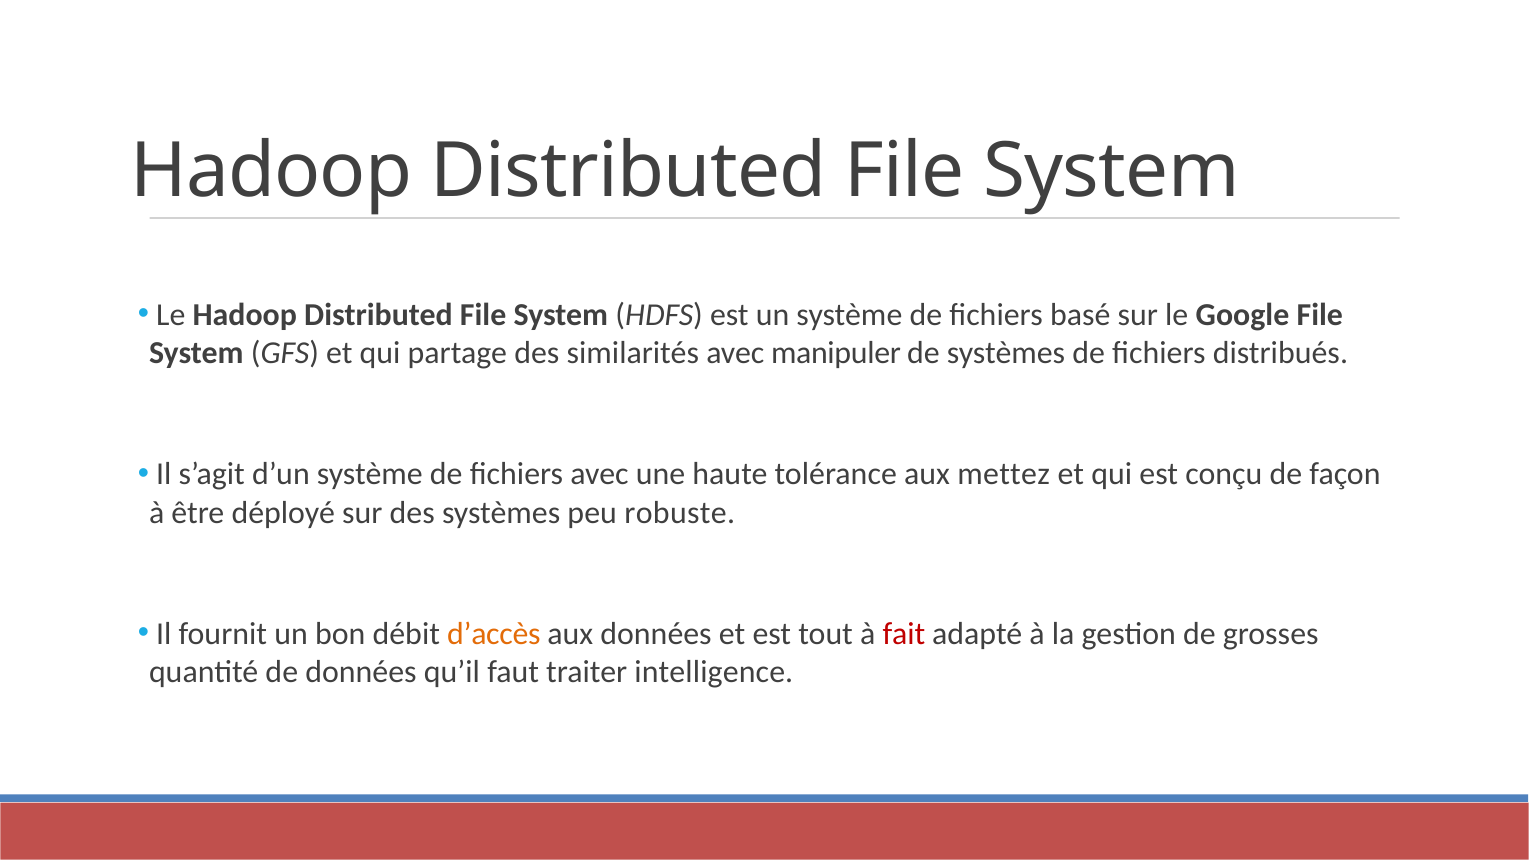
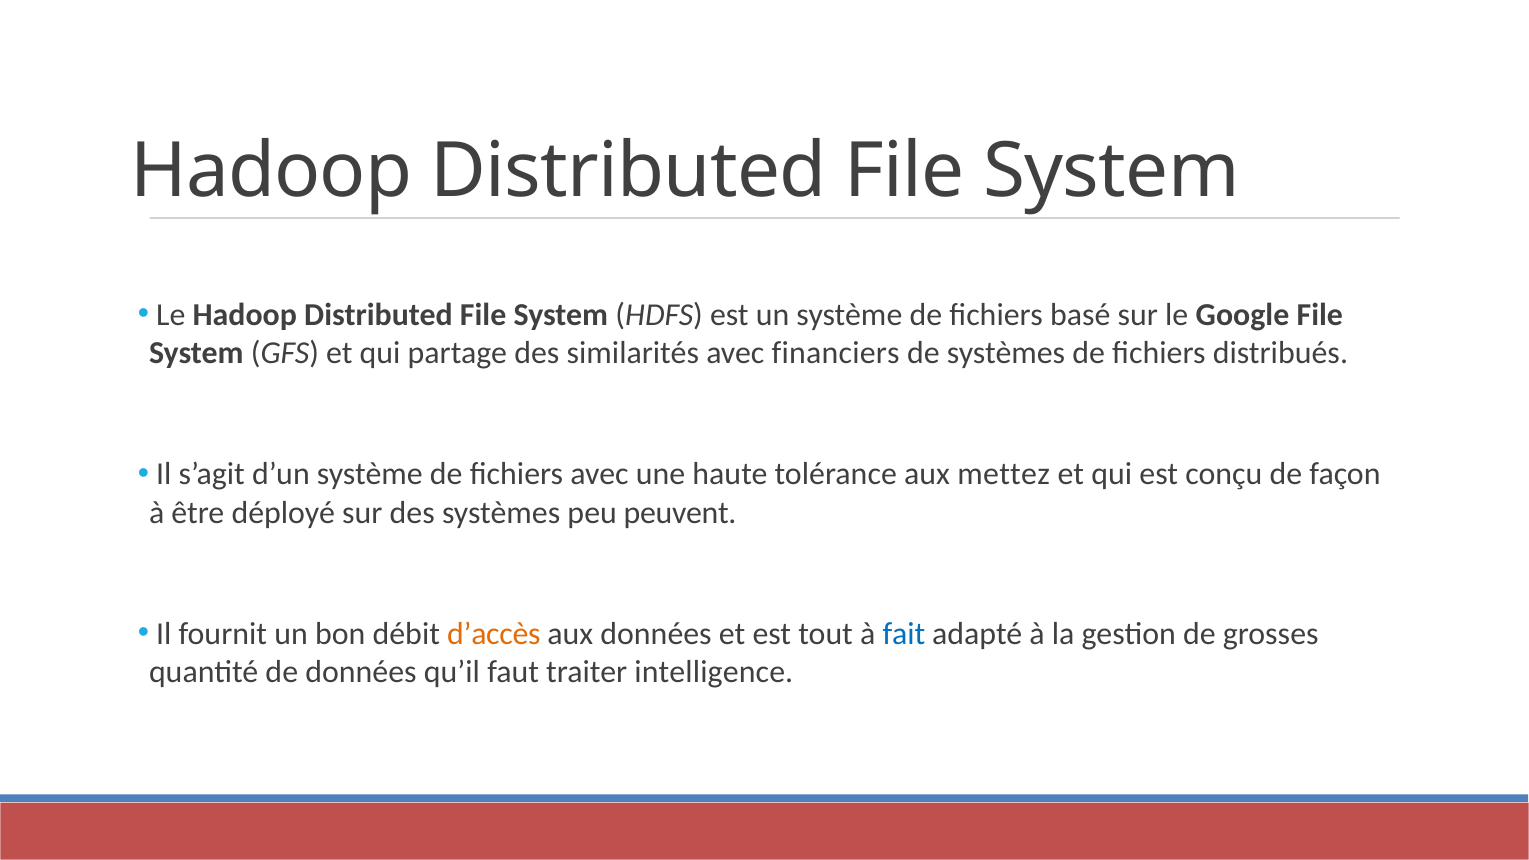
manipuler: manipuler -> financiers
robuste: robuste -> peuvent
fait colour: red -> blue
